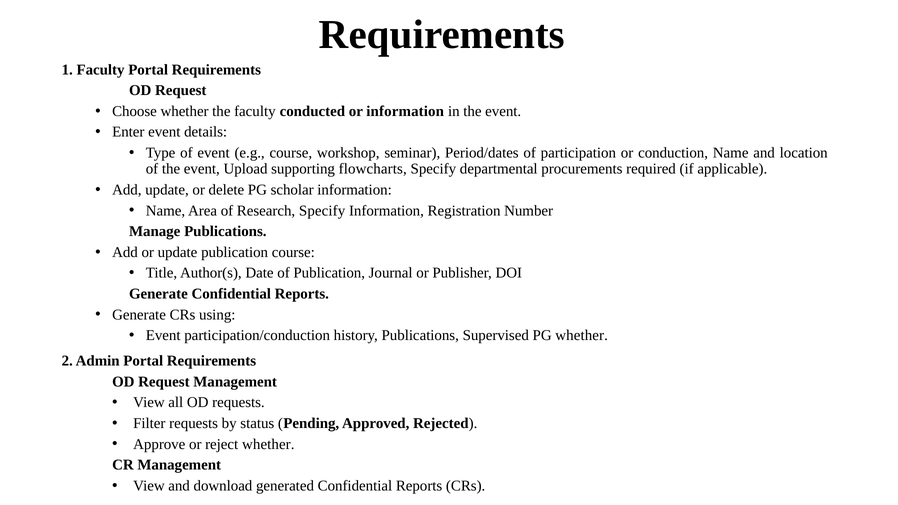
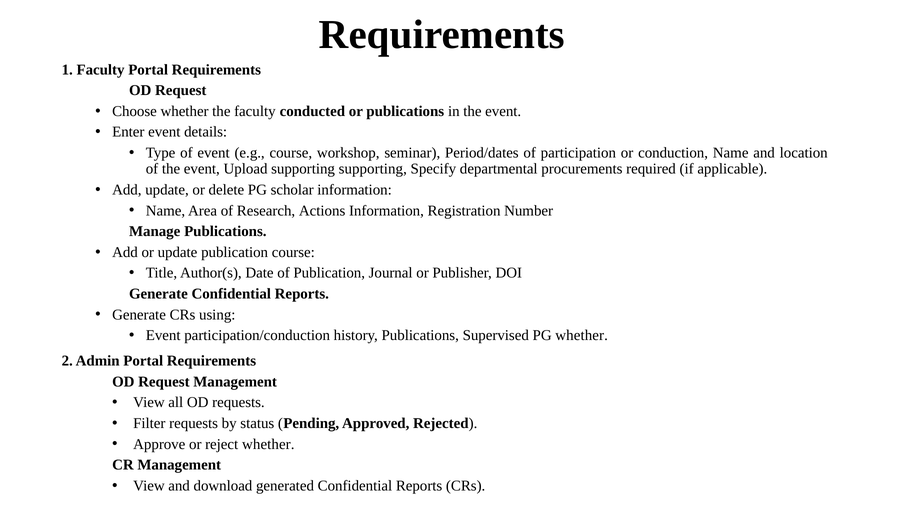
or information: information -> publications
supporting flowcharts: flowcharts -> supporting
Research Specify: Specify -> Actions
